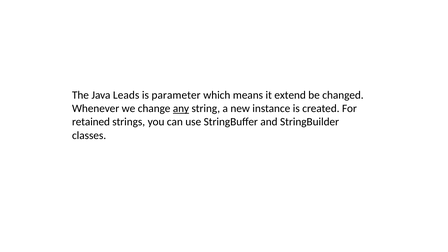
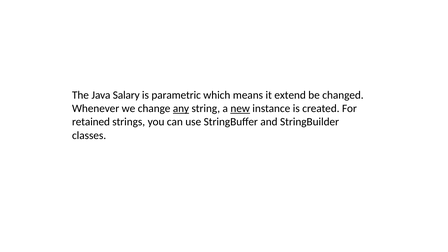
Leads: Leads -> Salary
parameter: parameter -> parametric
new underline: none -> present
